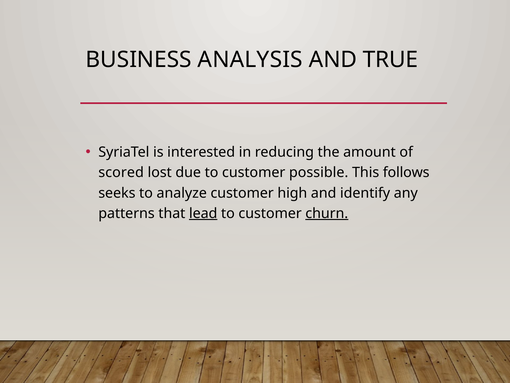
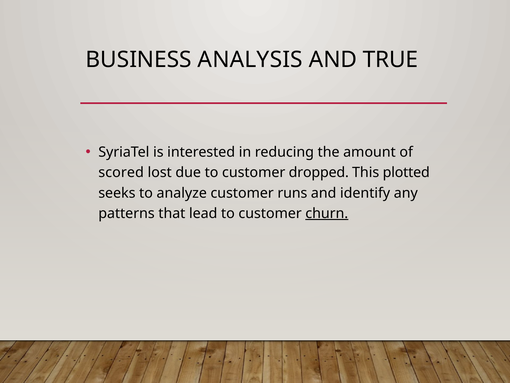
possible: possible -> dropped
follows: follows -> plotted
high: high -> runs
lead underline: present -> none
